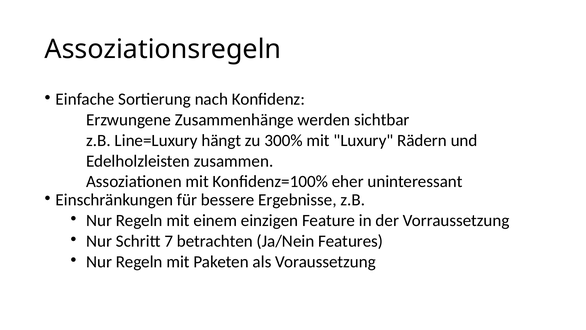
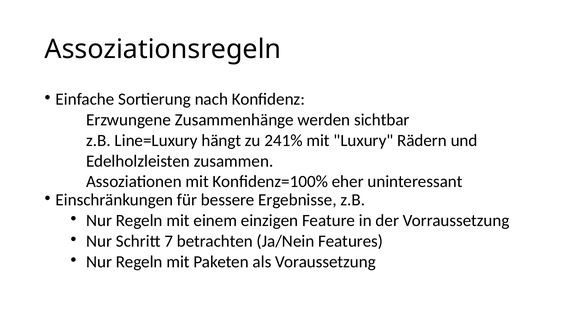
300%: 300% -> 241%
